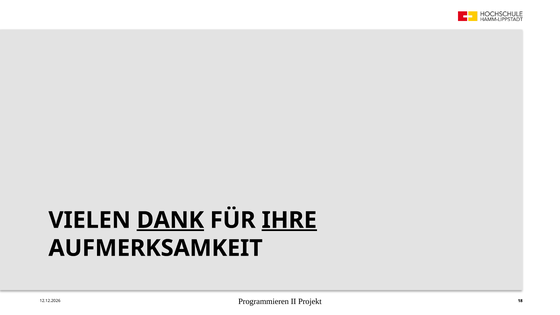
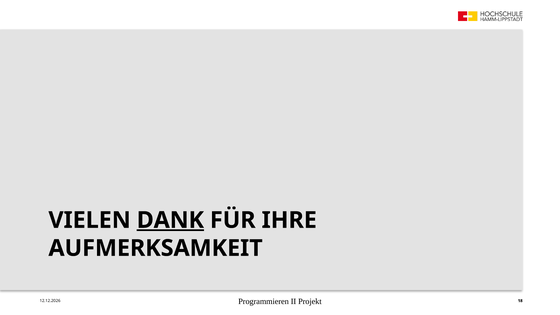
IHRE underline: present -> none
